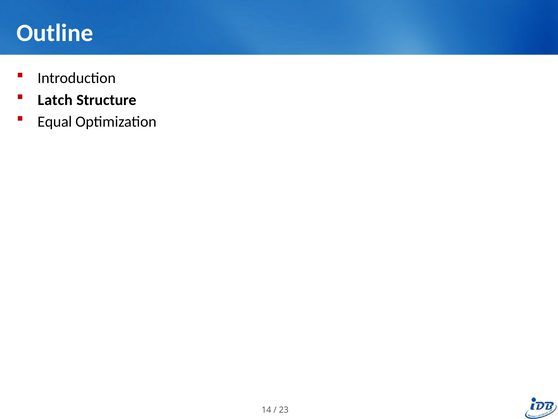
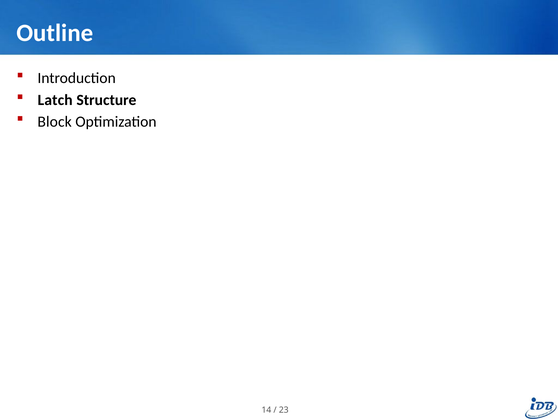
Equal: Equal -> Block
